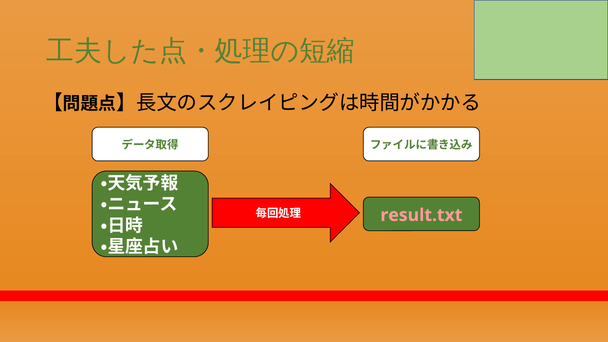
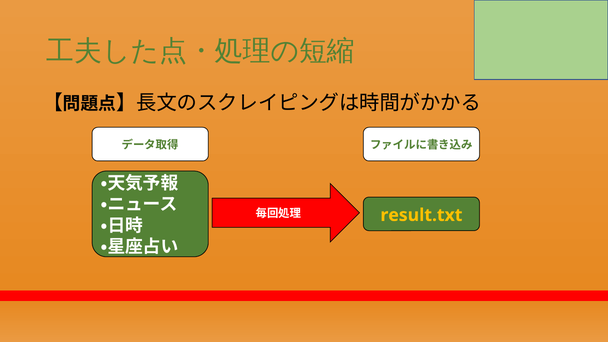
result.txt colour: pink -> yellow
